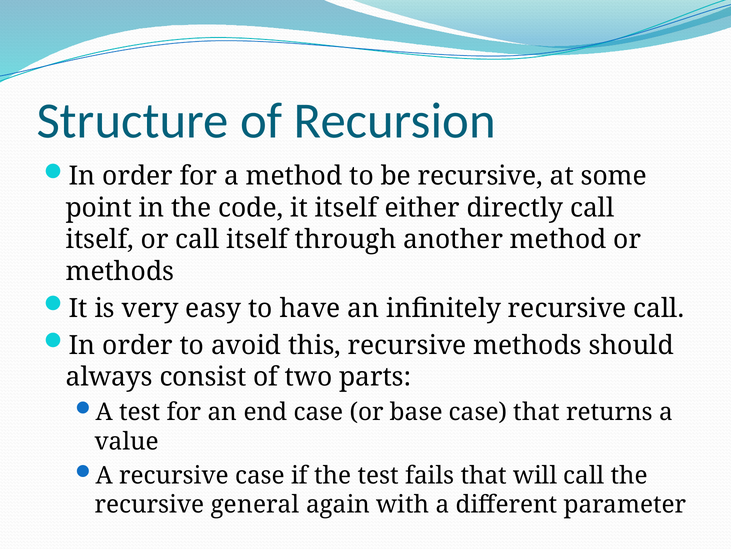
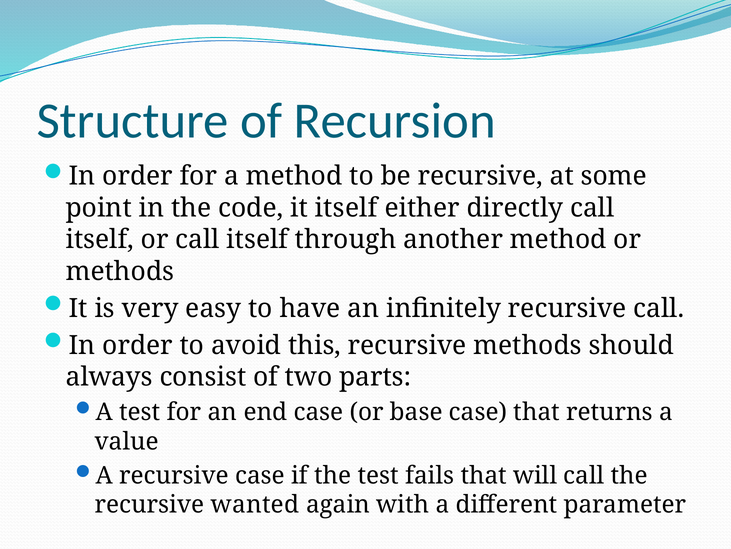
general: general -> wanted
